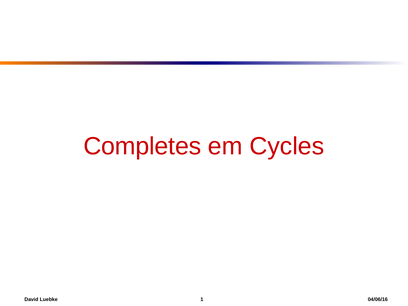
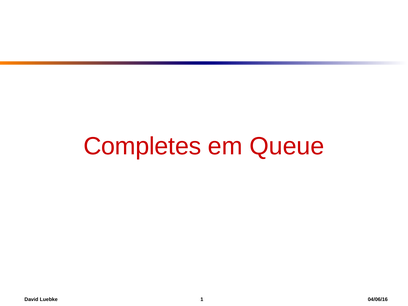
Cycles: Cycles -> Queue
